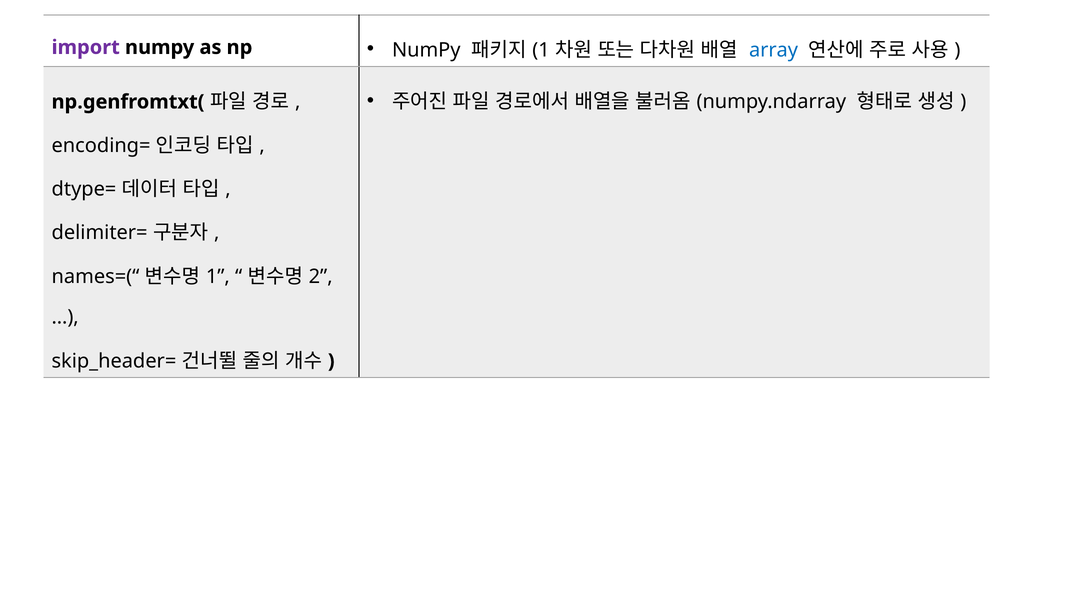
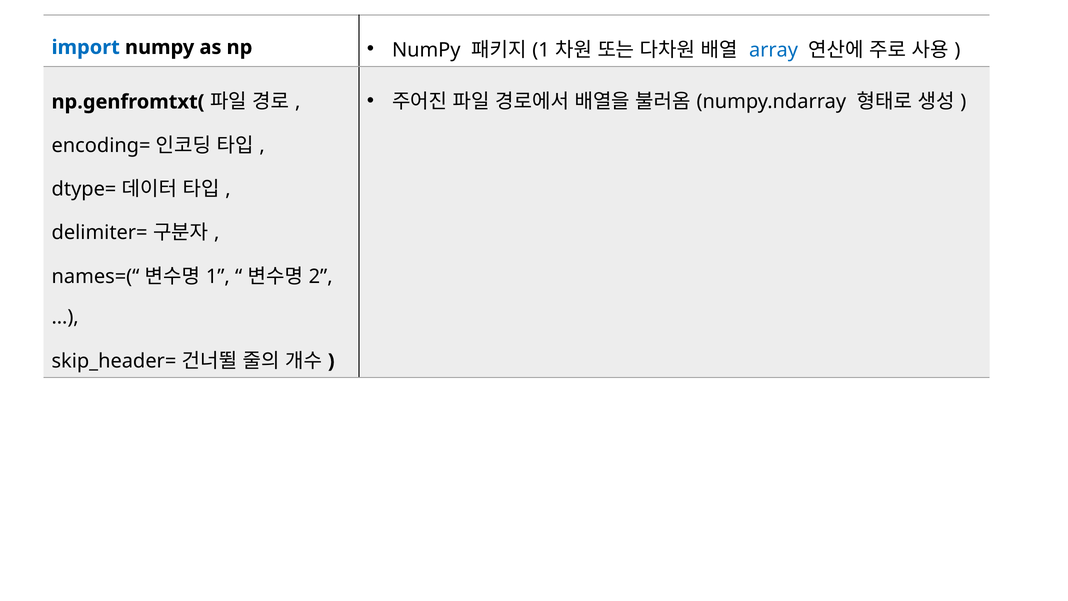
import colour: purple -> blue
